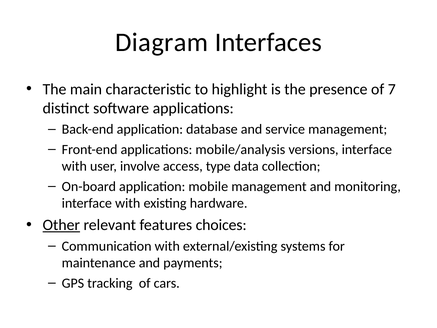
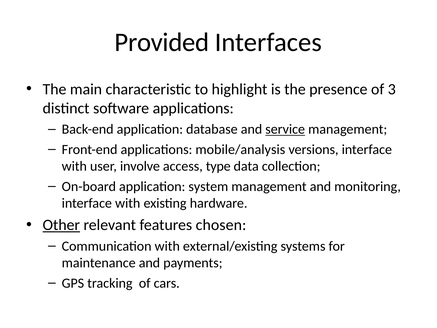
Diagram: Diagram -> Provided
7: 7 -> 3
service underline: none -> present
mobile: mobile -> system
choices: choices -> chosen
